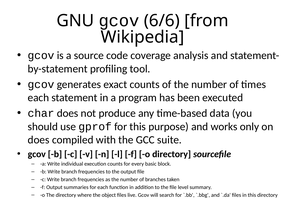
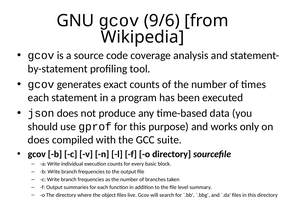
6/6: 6/6 -> 9/6
char: char -> json
